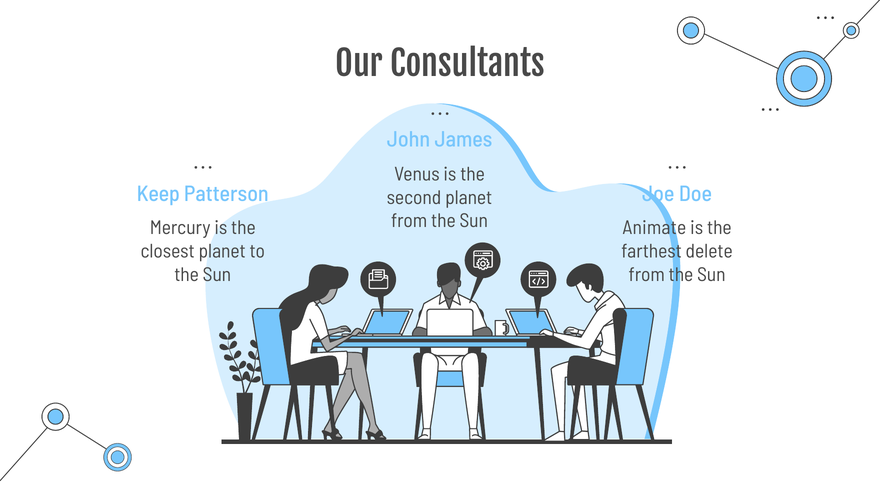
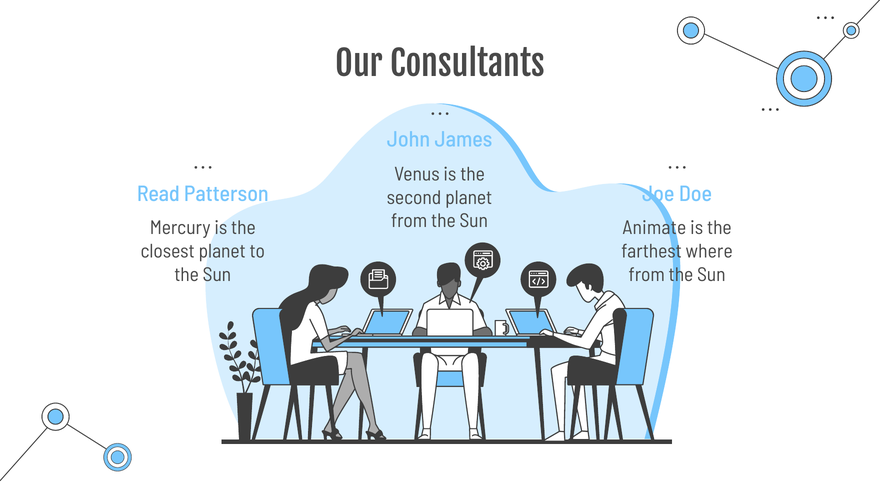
Keep: Keep -> Read
delete: delete -> where
